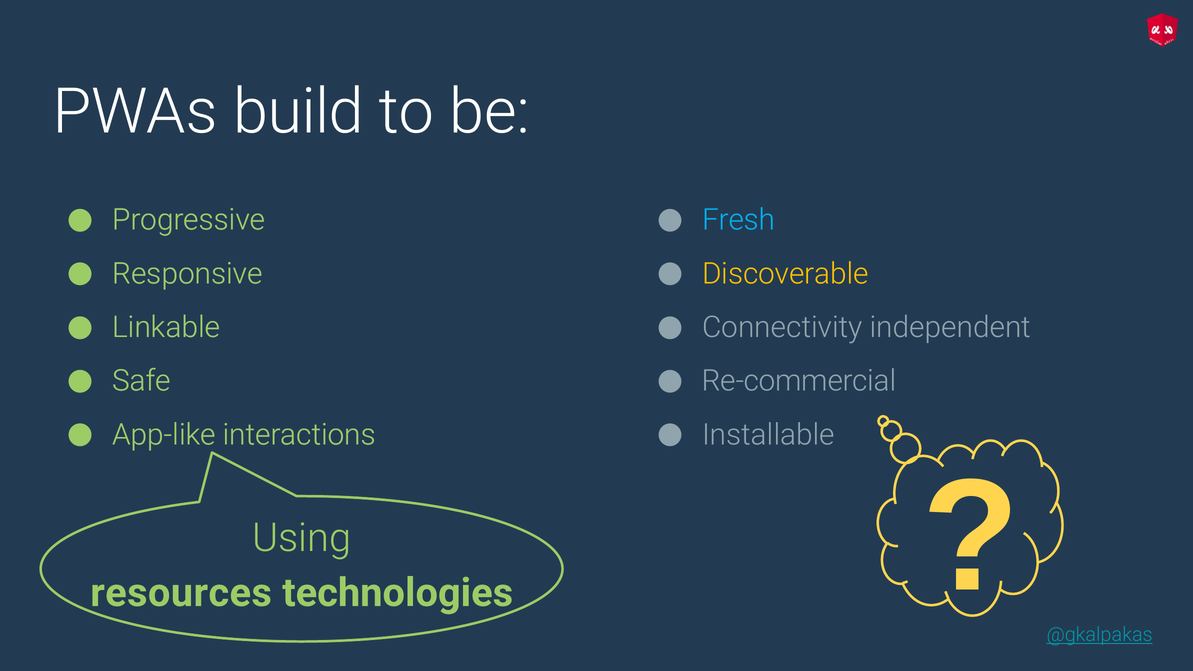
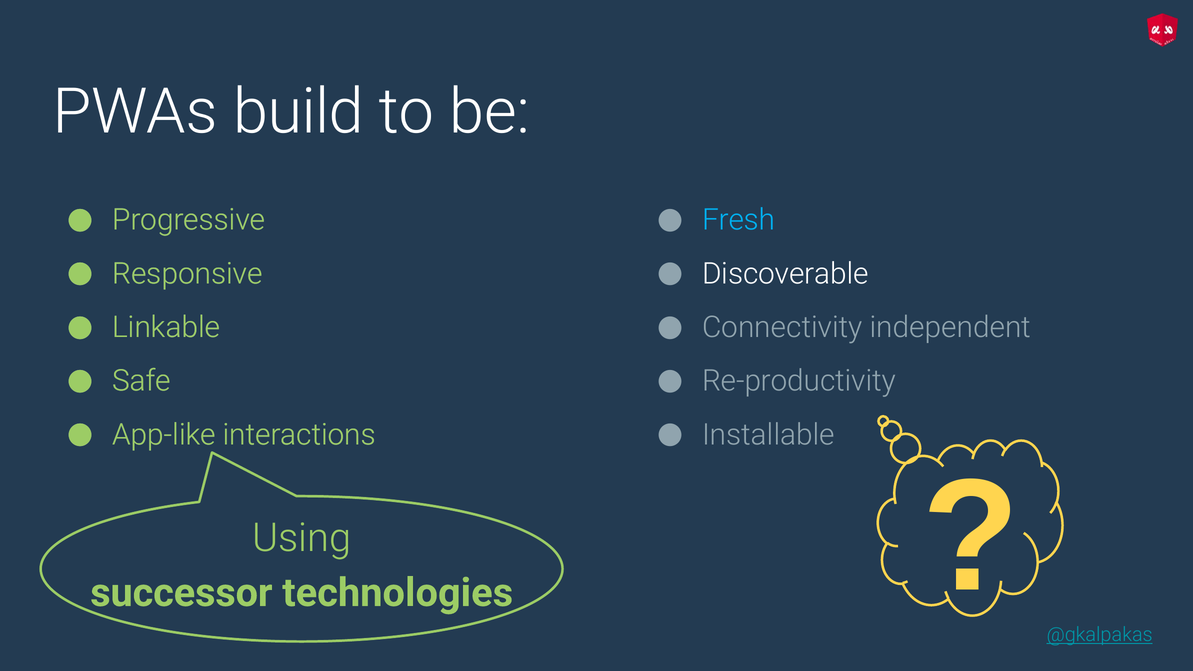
Discoverable colour: yellow -> white
Re-commercial: Re-commercial -> Re-productivity
resources: resources -> successor
